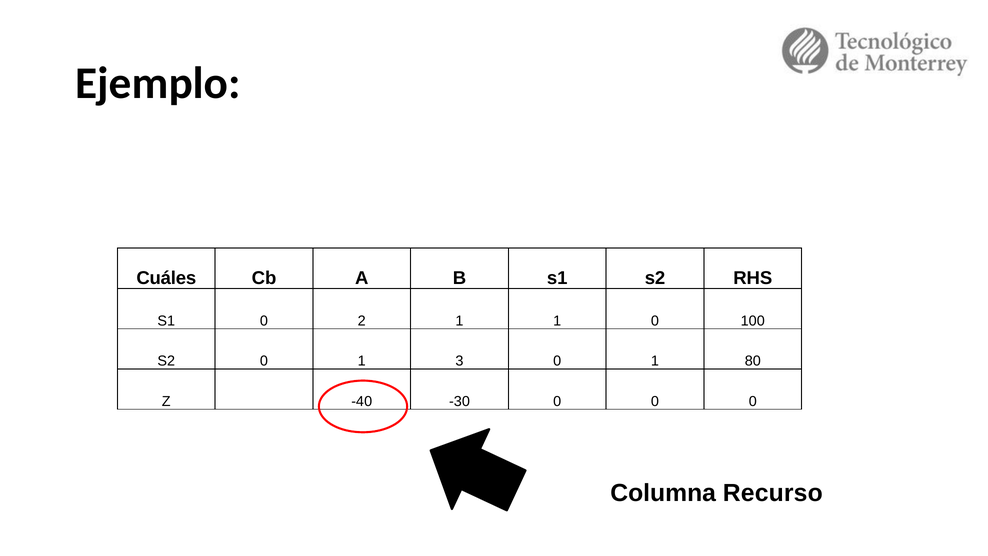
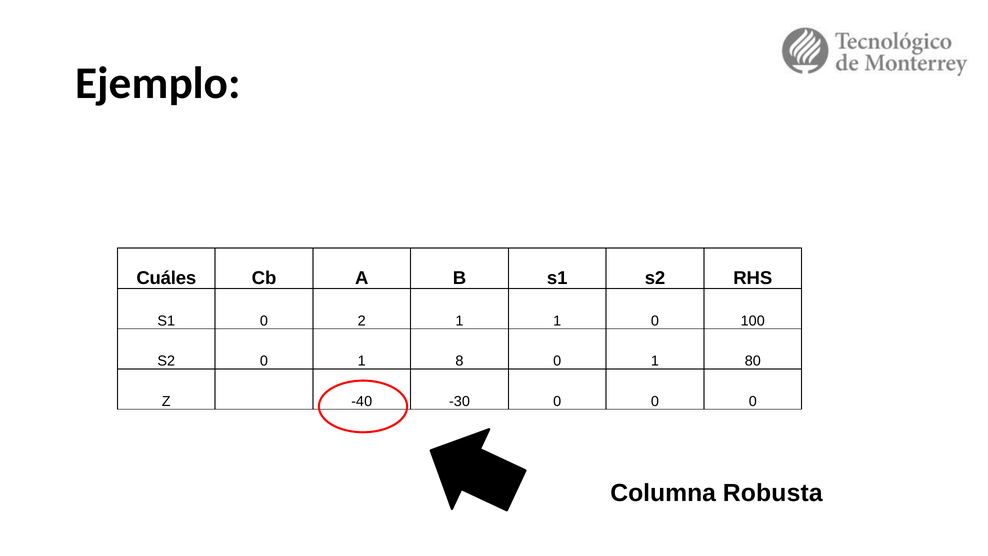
3: 3 -> 8
Recurso: Recurso -> Robusta
